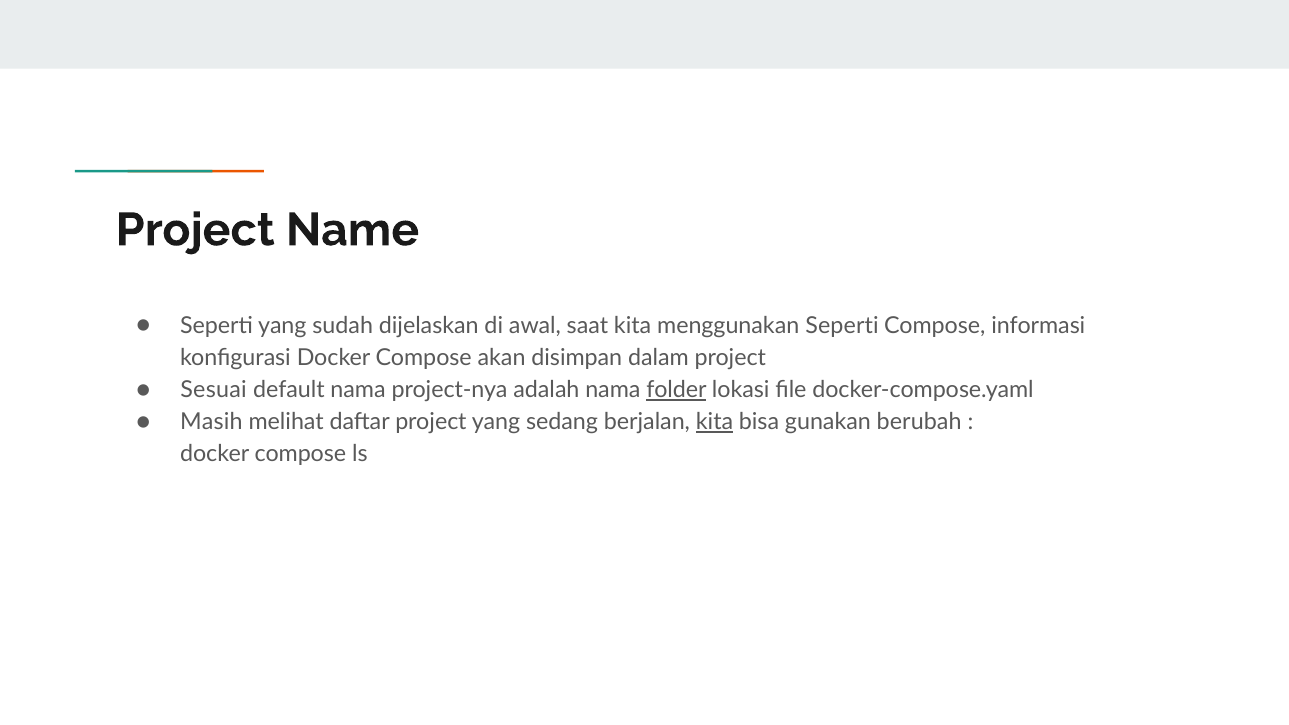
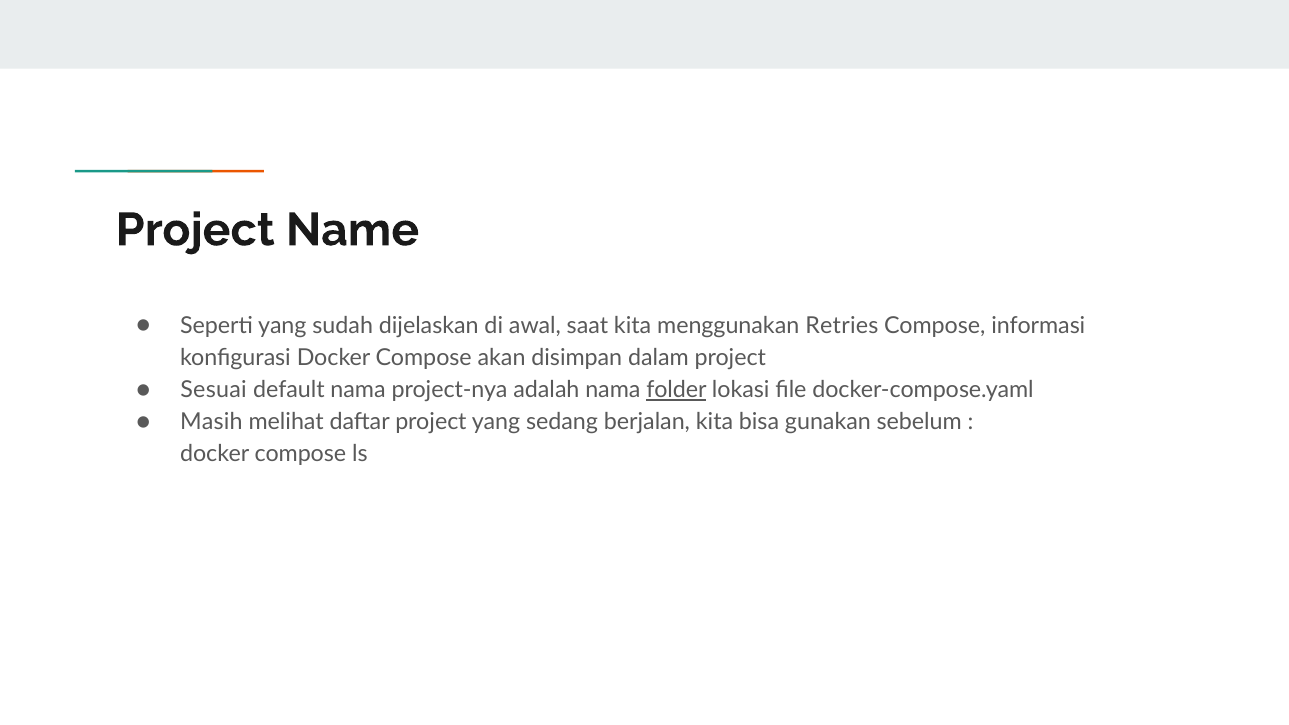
menggunakan Seperti: Seperti -> Retries
kita at (715, 422) underline: present -> none
berubah: berubah -> sebelum
